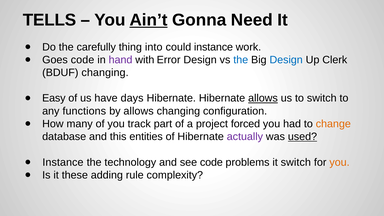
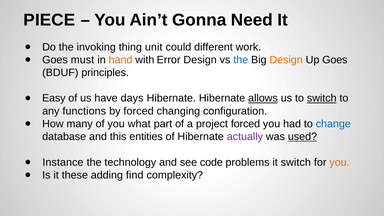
TELLS: TELLS -> PIECE
Ain’t underline: present -> none
carefully: carefully -> invoking
into: into -> unit
could instance: instance -> different
Goes code: code -> must
hand colour: purple -> orange
Design at (286, 60) colour: blue -> orange
Up Clerk: Clerk -> Goes
BDUF changing: changing -> principles
switch at (322, 98) underline: none -> present
by allows: allows -> forced
track: track -> what
change colour: orange -> blue
rule: rule -> find
